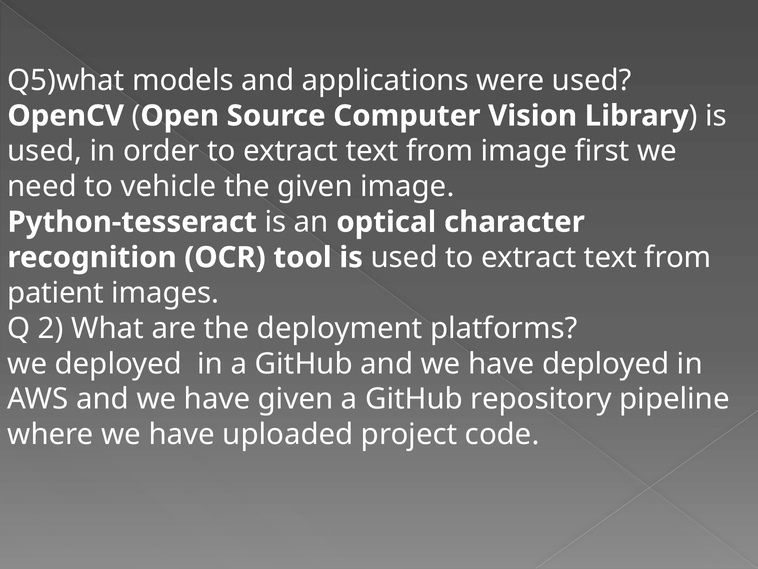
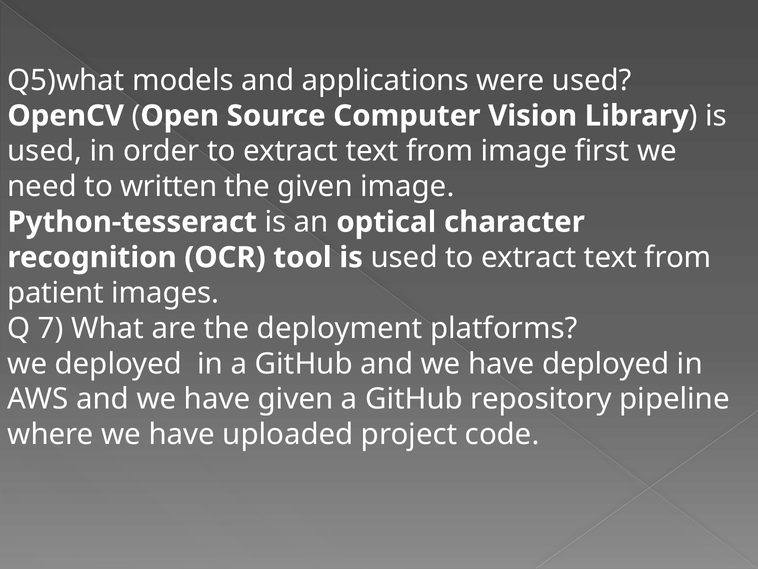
vehicle: vehicle -> written
2: 2 -> 7
